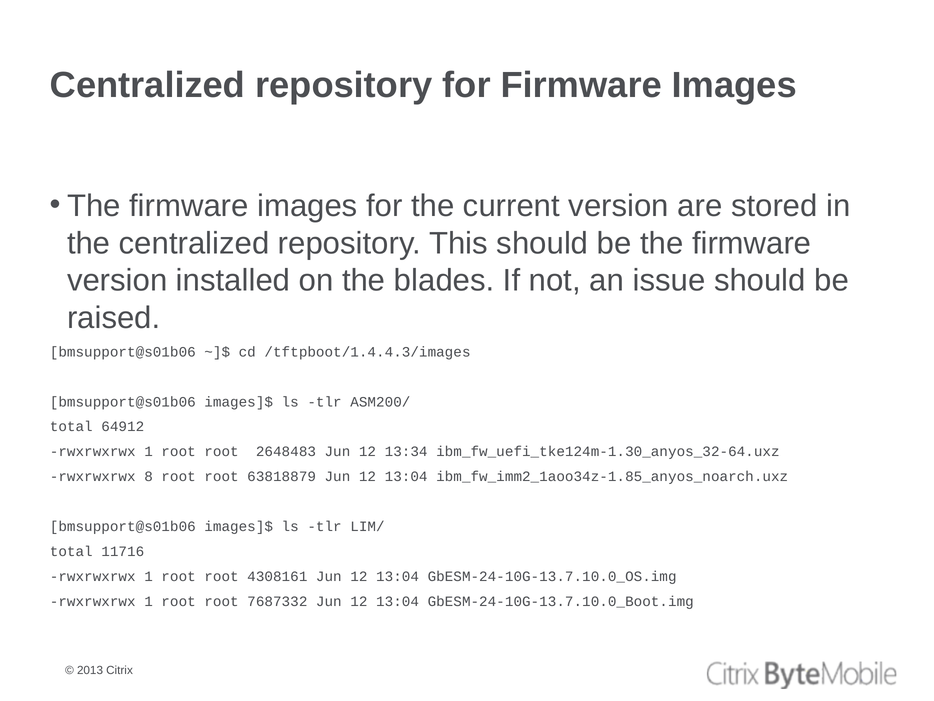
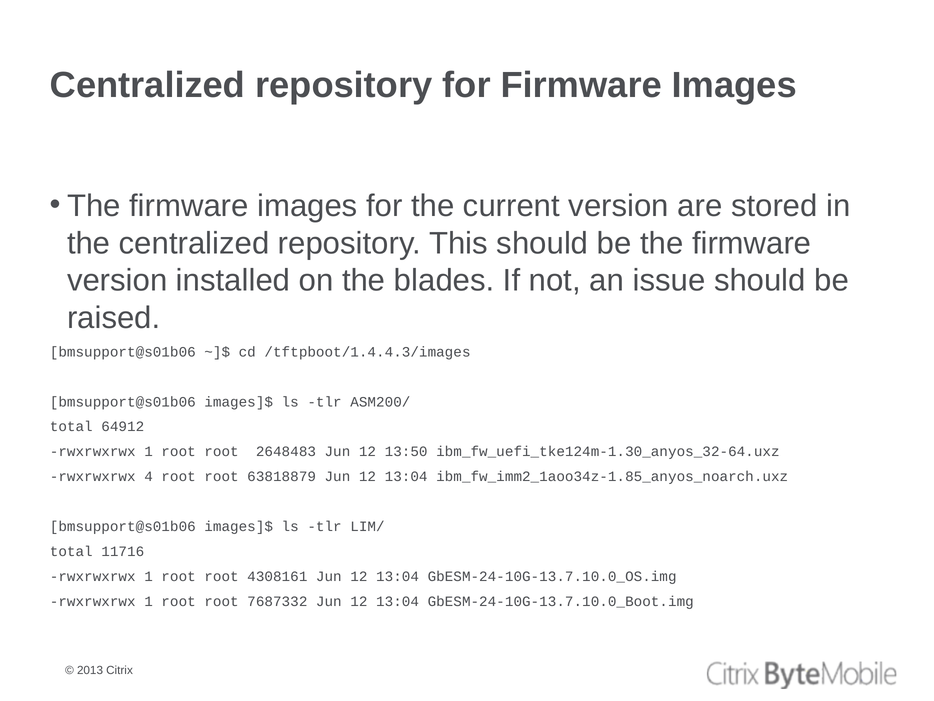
13:34: 13:34 -> 13:50
8: 8 -> 4
